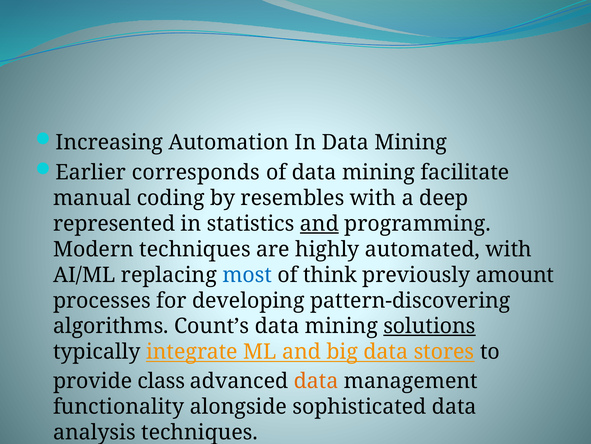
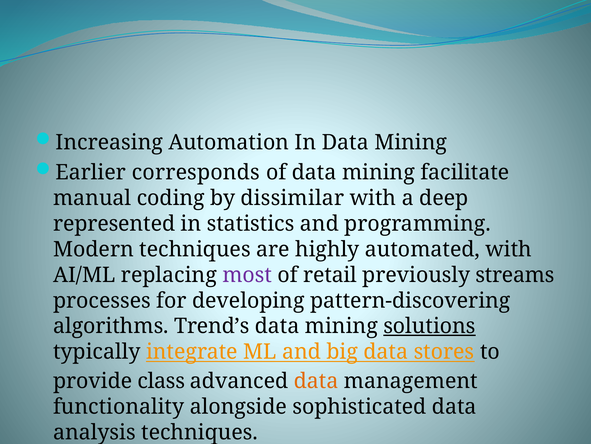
resembles: resembles -> dissimilar
and at (319, 223) underline: present -> none
most colour: blue -> purple
think: think -> retail
amount: amount -> streams
Count’s: Count’s -> Trend’s
